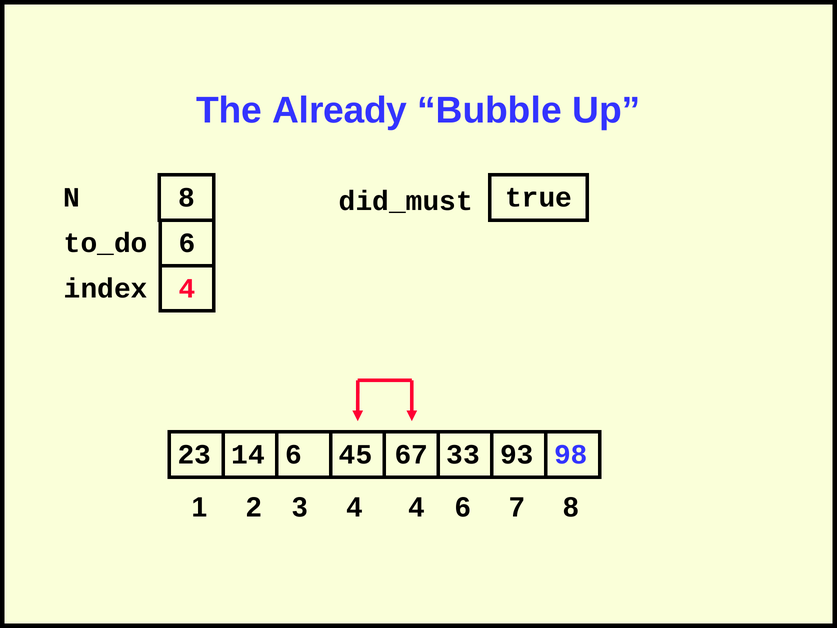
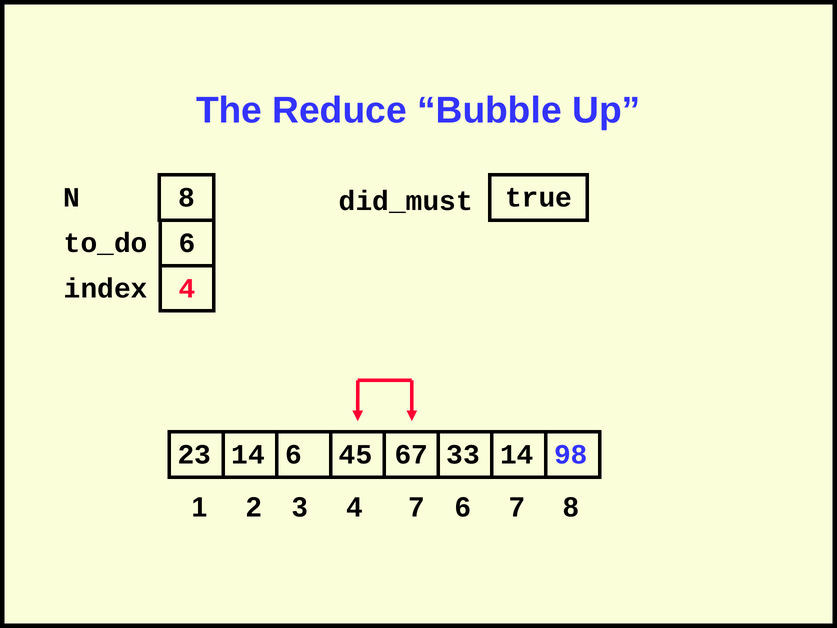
Already: Already -> Reduce
67 93: 93 -> 14
4 4: 4 -> 7
